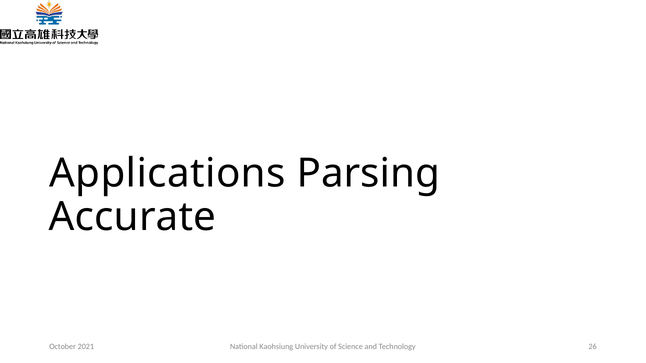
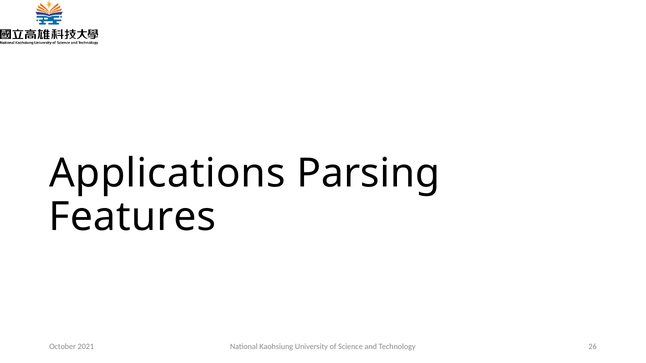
Accurate: Accurate -> Features
